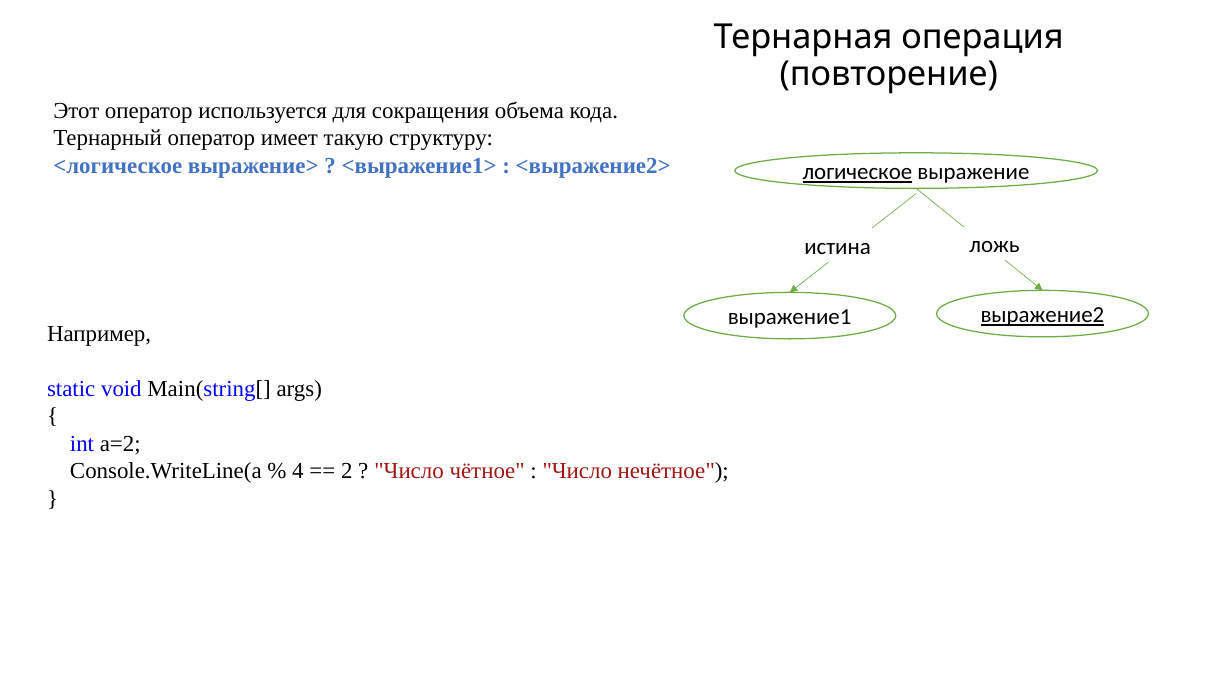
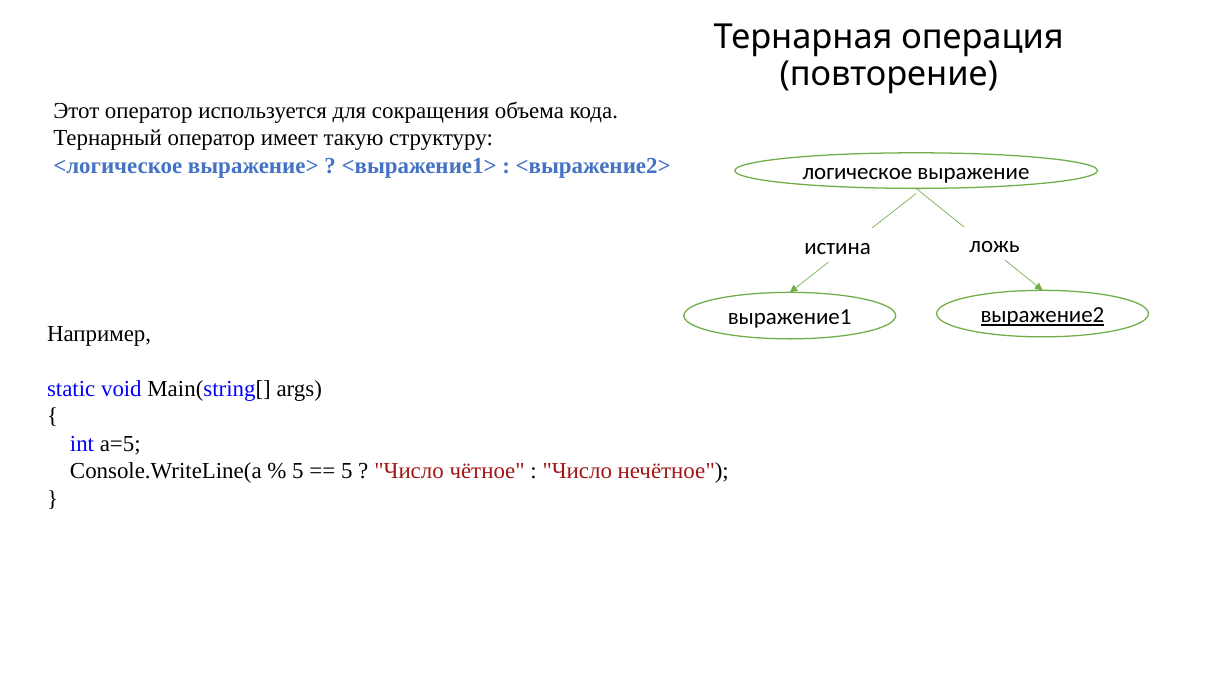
логическое underline: present -> none
a=2: a=2 -> a=5
4 at (298, 471): 4 -> 5
2 at (347, 471): 2 -> 5
